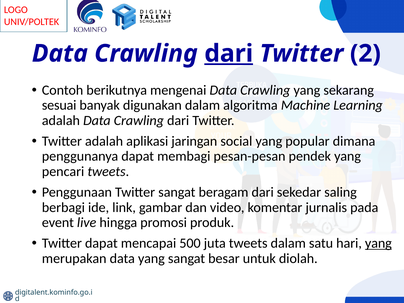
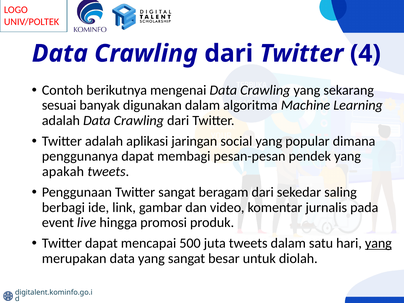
dari at (229, 54) underline: present -> none
2: 2 -> 4
pencari: pencari -> apakah
